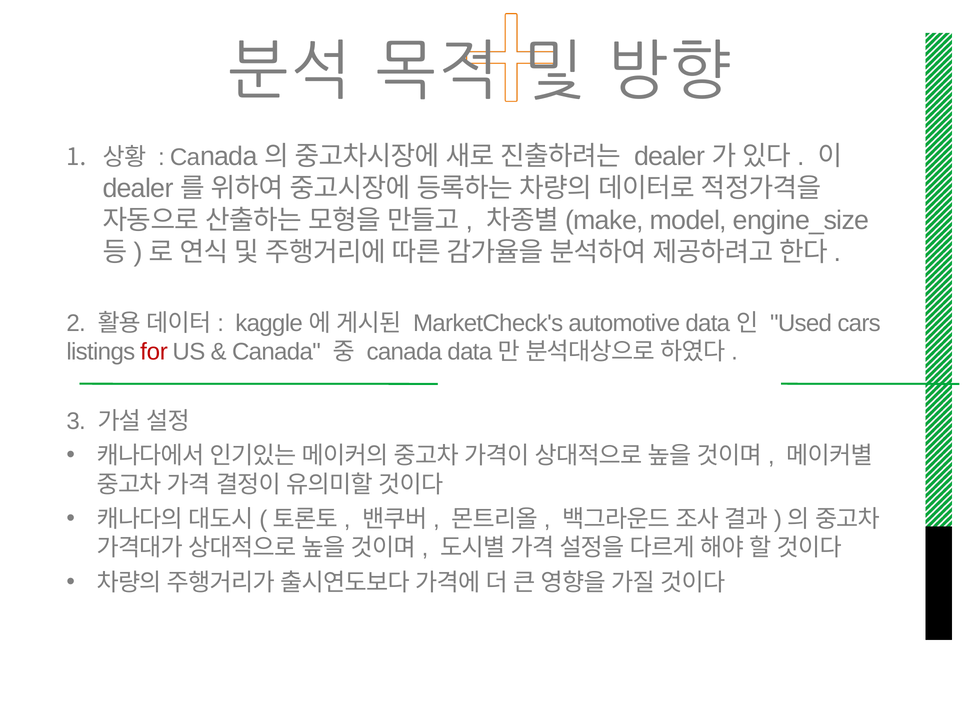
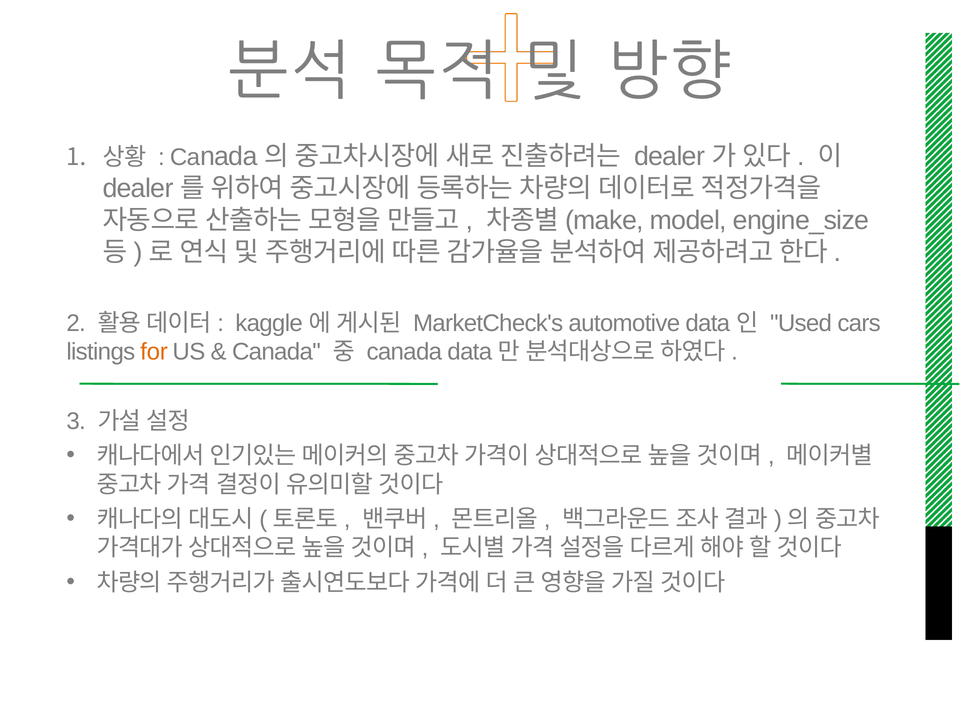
for colour: red -> orange
